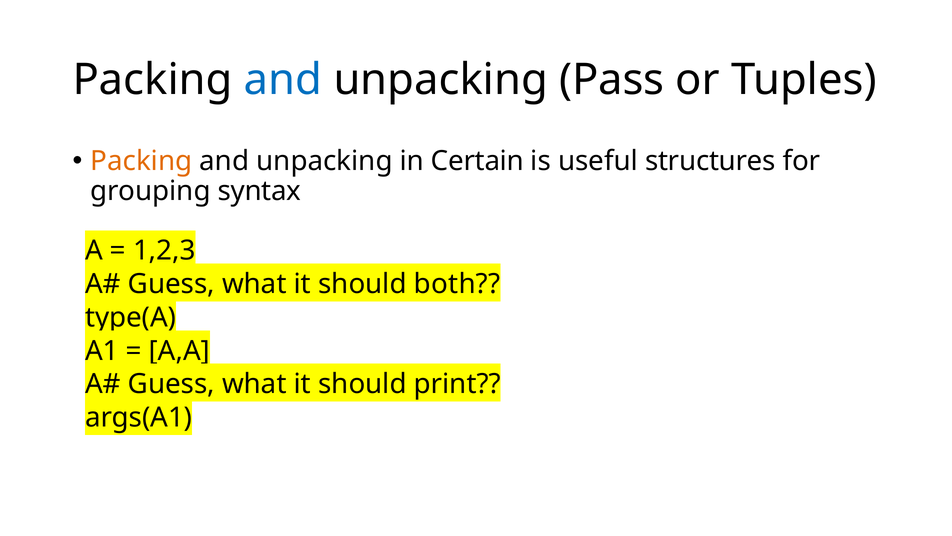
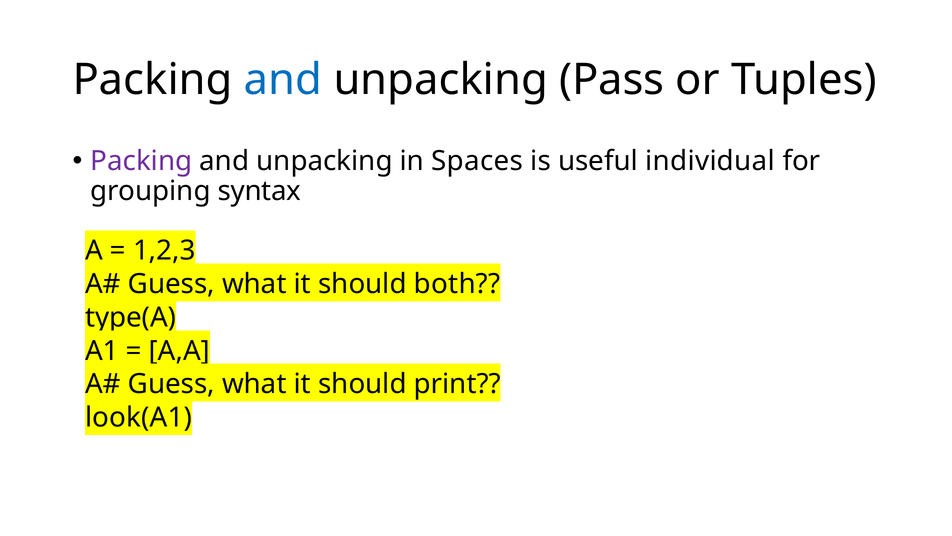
Packing at (141, 161) colour: orange -> purple
Certain: Certain -> Spaces
structures: structures -> individual
args(A1: args(A1 -> look(A1
